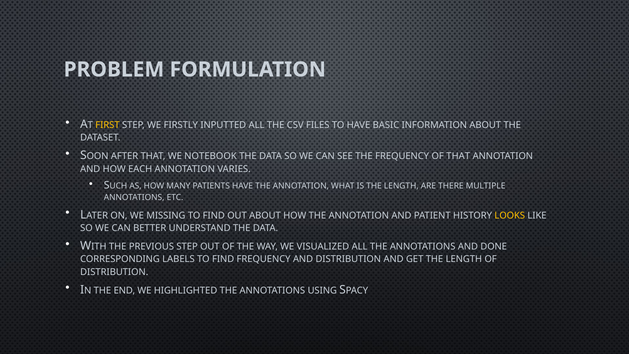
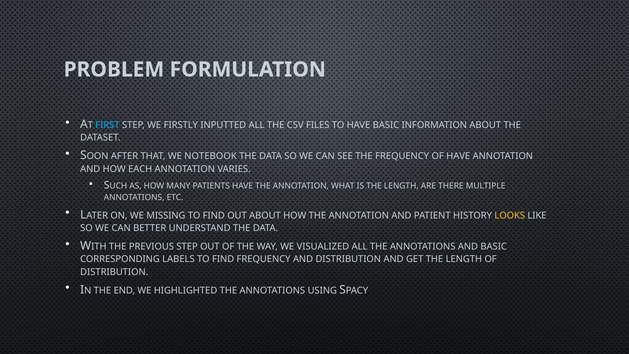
FIRST colour: yellow -> light blue
OF THAT: THAT -> HAVE
AND DONE: DONE -> BASIC
